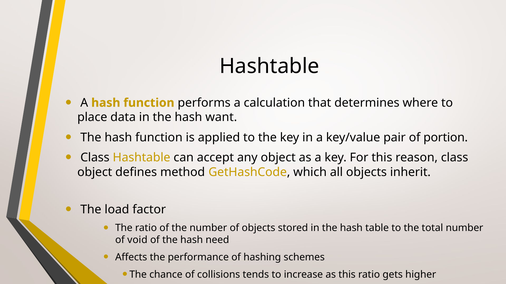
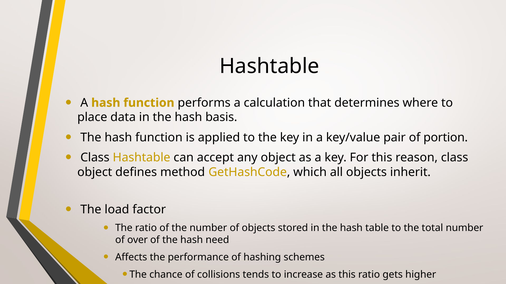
want: want -> basis
void: void -> over
